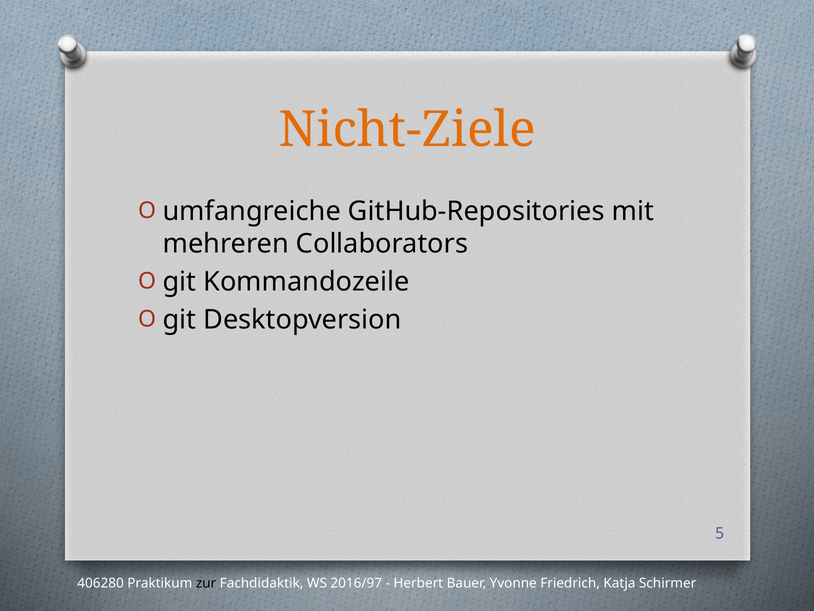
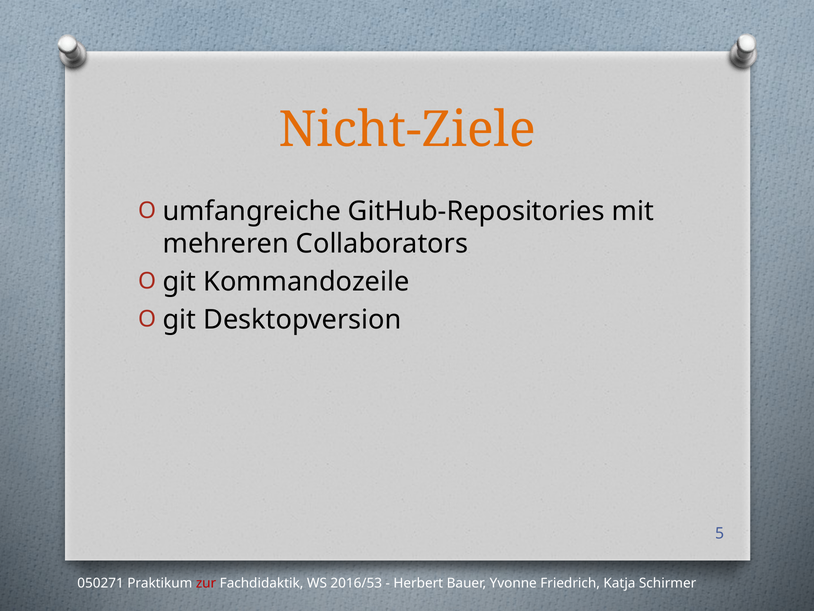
406280: 406280 -> 050271
zur colour: black -> red
2016/97: 2016/97 -> 2016/53
